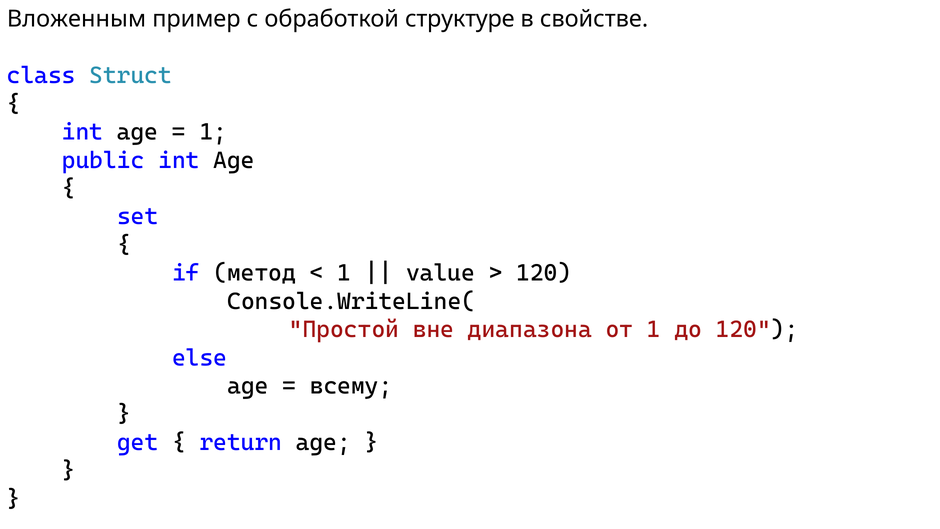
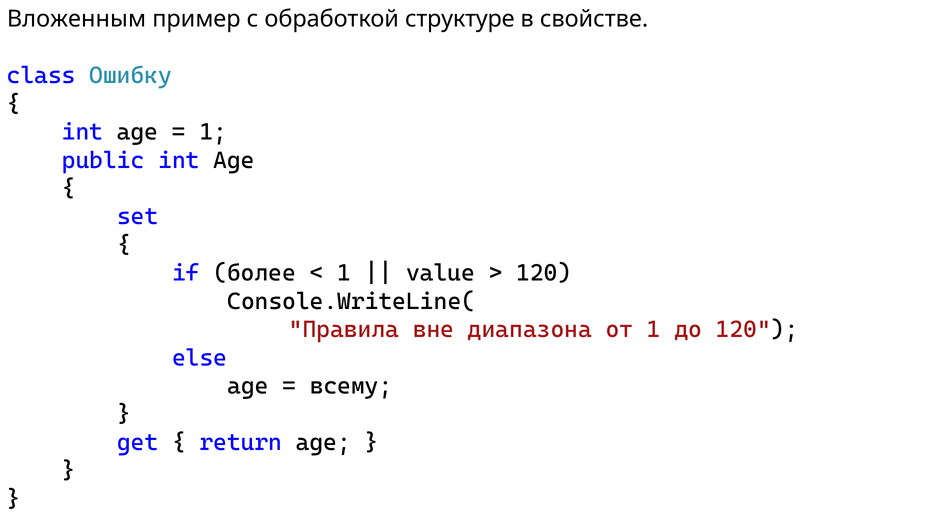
Struct: Struct -> Ошибку
метод: метод -> более
Простой: Простой -> Правила
